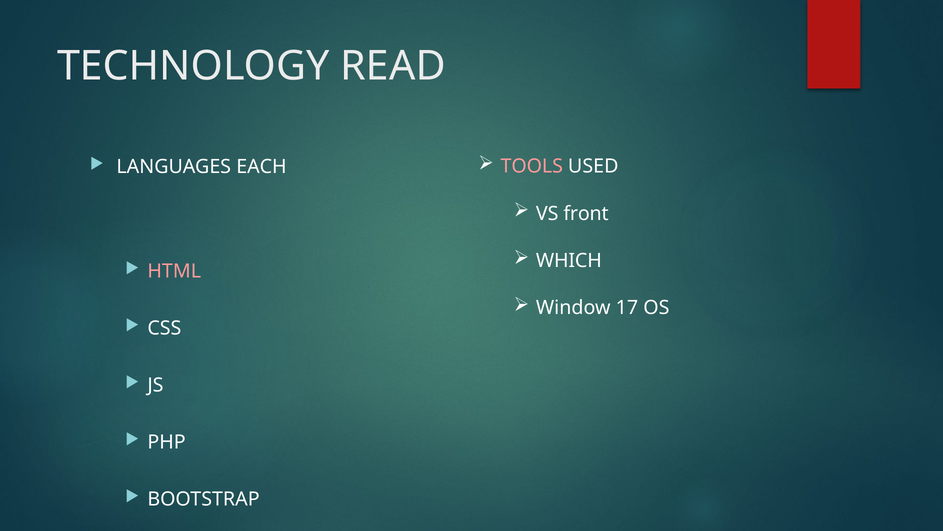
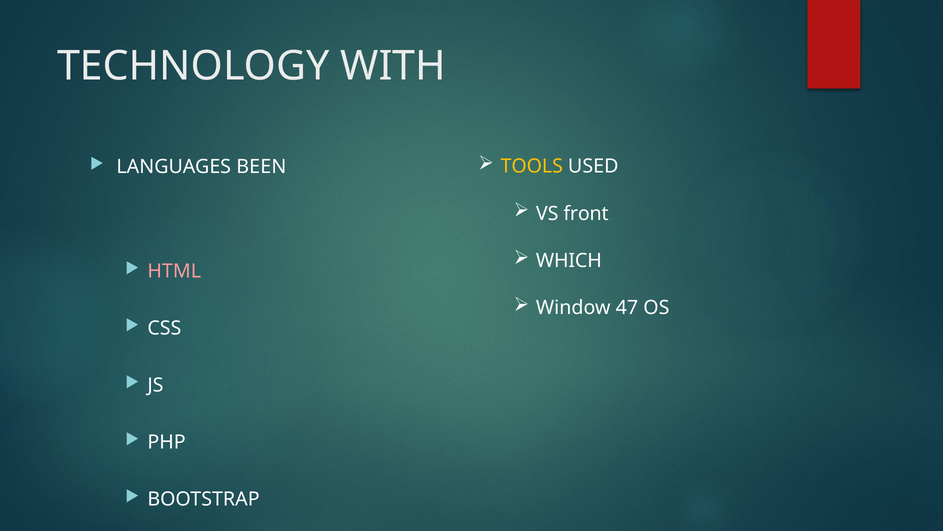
READ: READ -> WITH
TOOLS colour: pink -> yellow
EACH: EACH -> BEEN
17: 17 -> 47
